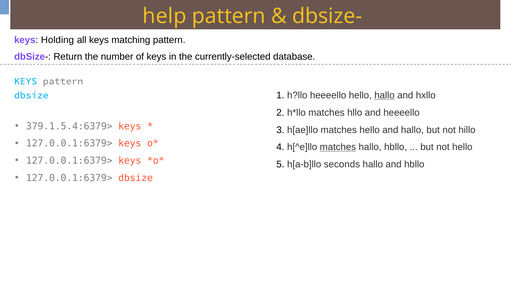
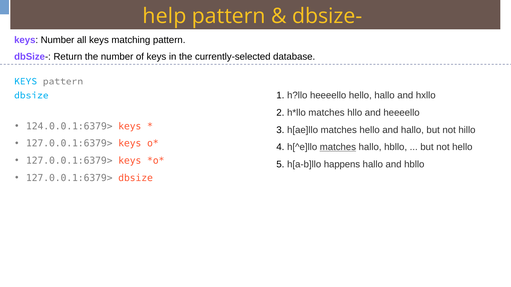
keys Holding: Holding -> Number
hallo at (384, 96) underline: present -> none
379.1.5.4:6379>: 379.1.5.4:6379> -> 124.0.0.1:6379>
seconds: seconds -> happens
